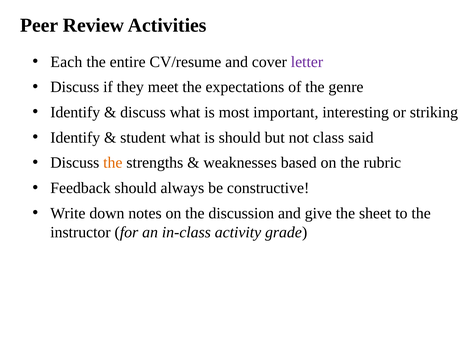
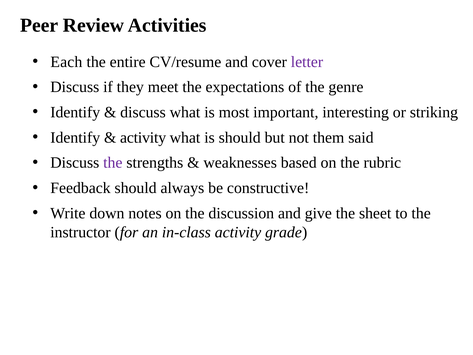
student at (143, 137): student -> activity
class: class -> them
the at (113, 163) colour: orange -> purple
